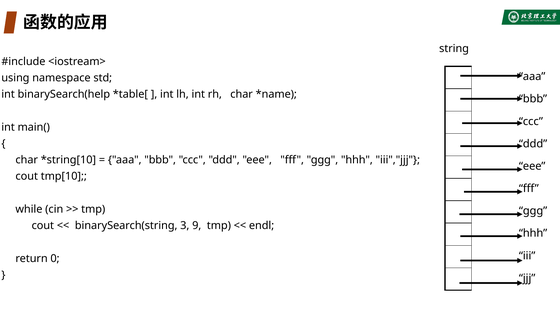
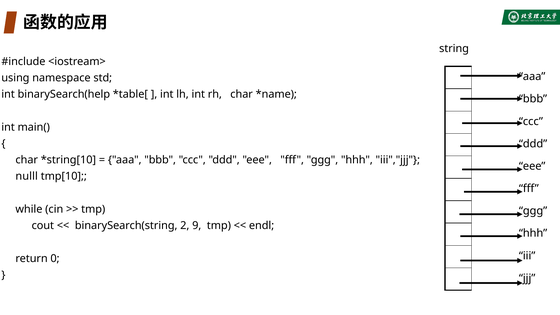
cout at (27, 176): cout -> nulll
3: 3 -> 2
